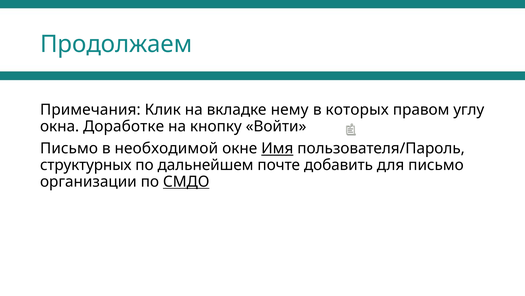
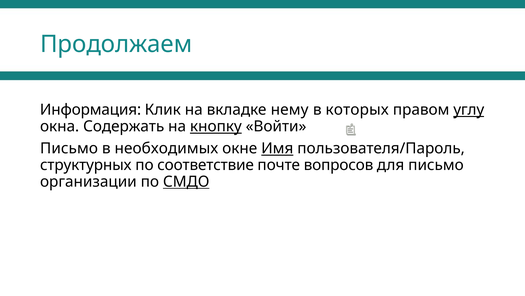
Примечания: Примечания -> Информация
углу underline: none -> present
Доработке: Доработке -> Содержать
кнопку underline: none -> present
необходимой: необходимой -> необходимых
дальнейшем: дальнейшем -> соответствие
добавить: добавить -> вопросов
